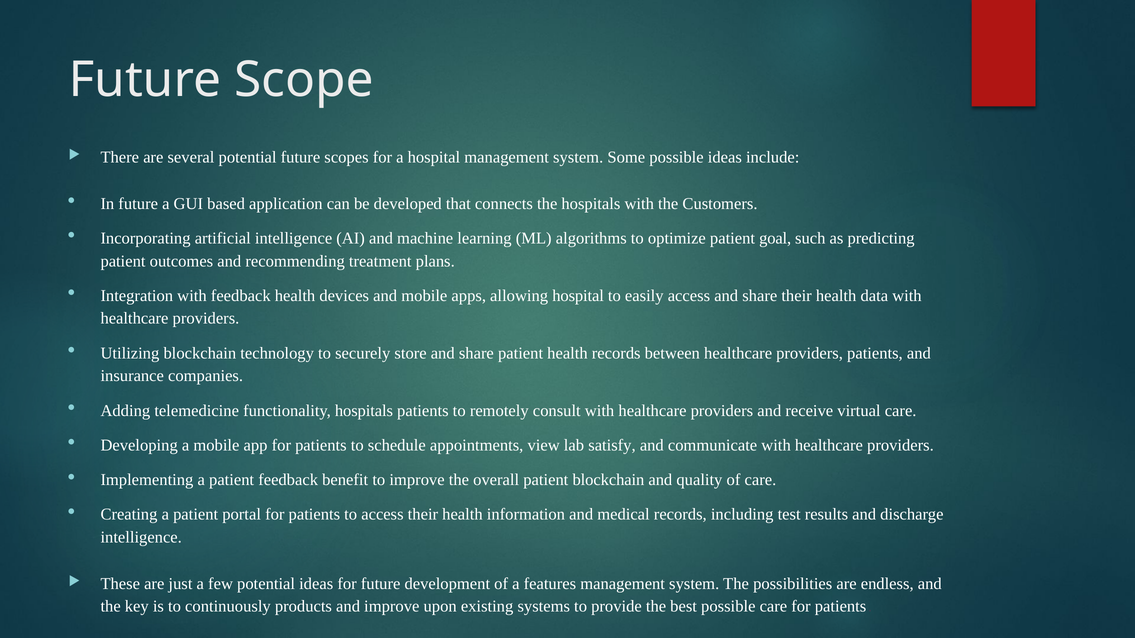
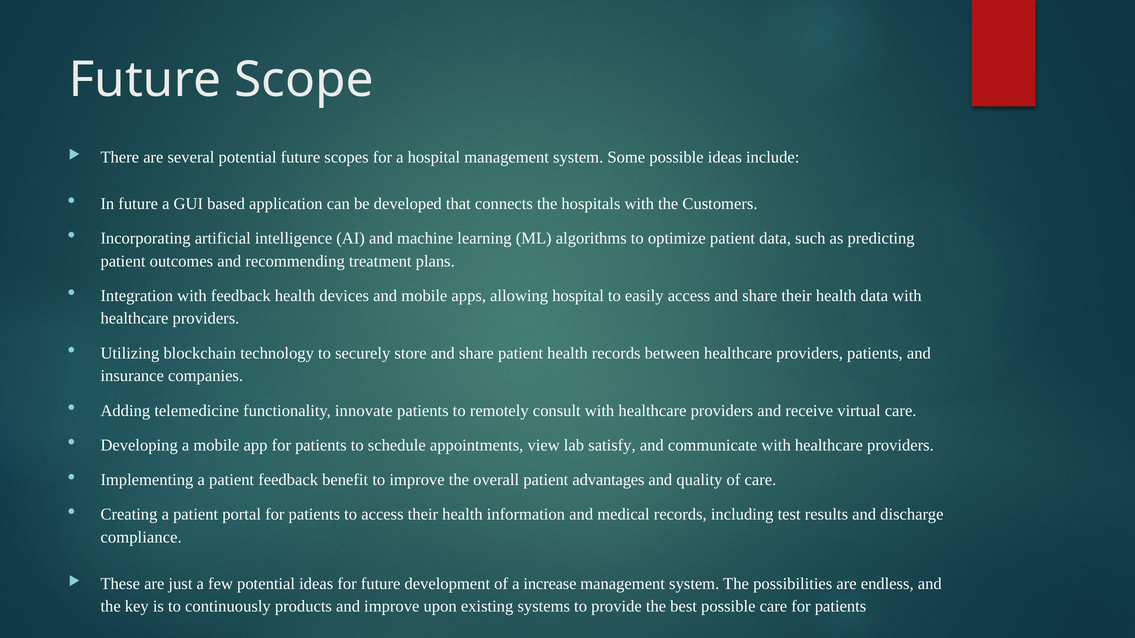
patient goal: goal -> data
functionality hospitals: hospitals -> innovate
patient blockchain: blockchain -> advantages
intelligence at (141, 538): intelligence -> compliance
features: features -> increase
